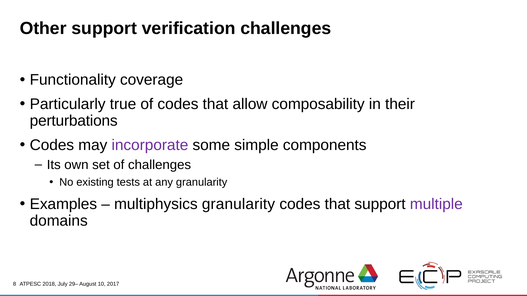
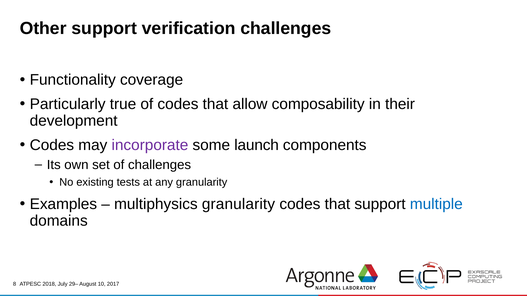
perturbations: perturbations -> development
simple: simple -> launch
multiple colour: purple -> blue
